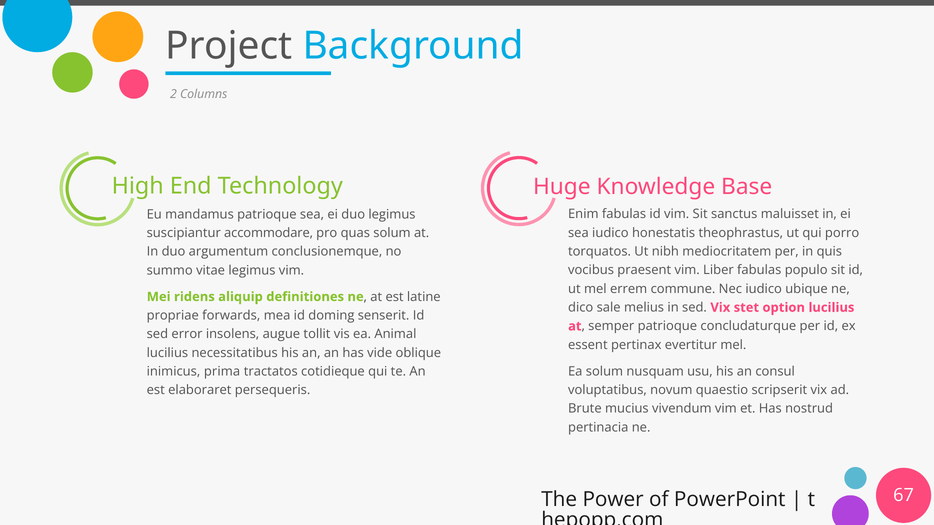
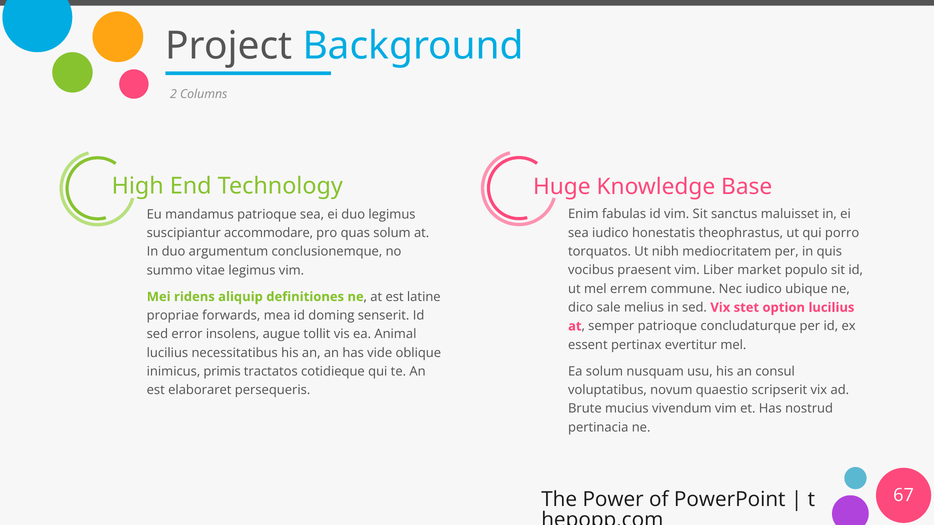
Liber fabulas: fabulas -> market
prima: prima -> primis
